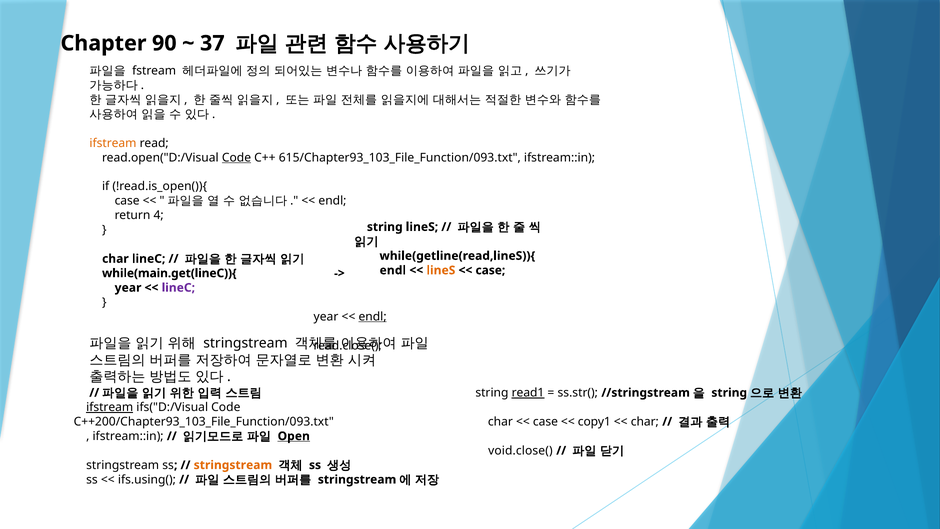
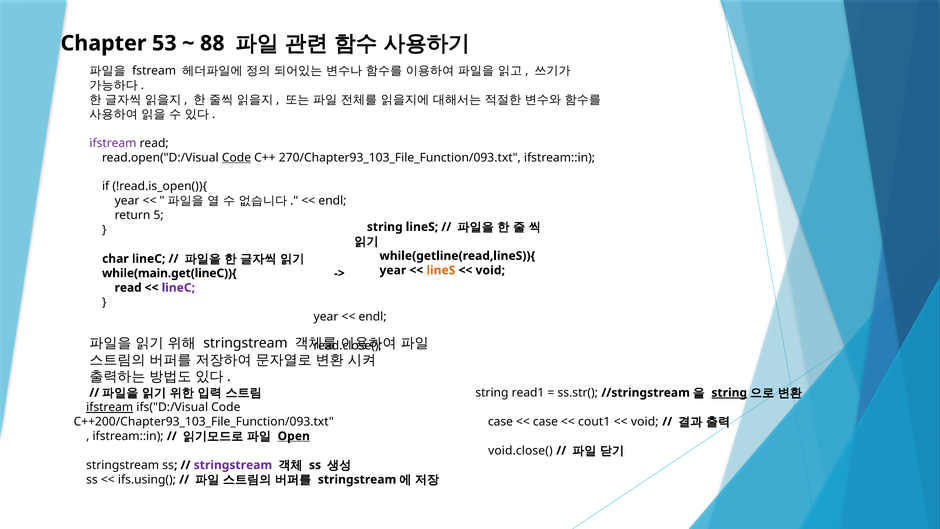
90: 90 -> 53
37: 37 -> 88
ifstream at (113, 143) colour: orange -> purple
615/Chapter93_103_File_Function/093.txt: 615/Chapter93_103_File_Function/093.txt -> 270/Chapter93_103_File_Function/093.txt
case at (127, 201): case -> year
4: 4 -> 5
endl at (393, 270): endl -> year
case at (490, 270): case -> void
year at (128, 288): year -> read
endl at (373, 317) underline: present -> none
read1 underline: present -> none
string at (729, 393) underline: none -> present
char at (500, 421): char -> case
copy1: copy1 -> cout1
char at (645, 421): char -> void
stringstream at (233, 465) colour: orange -> purple
